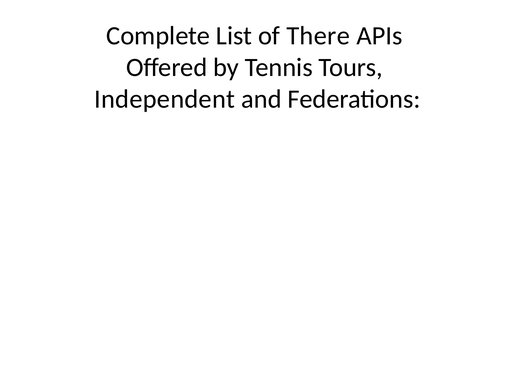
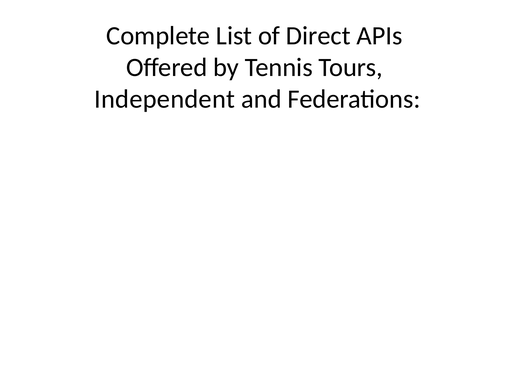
There: There -> Direct
